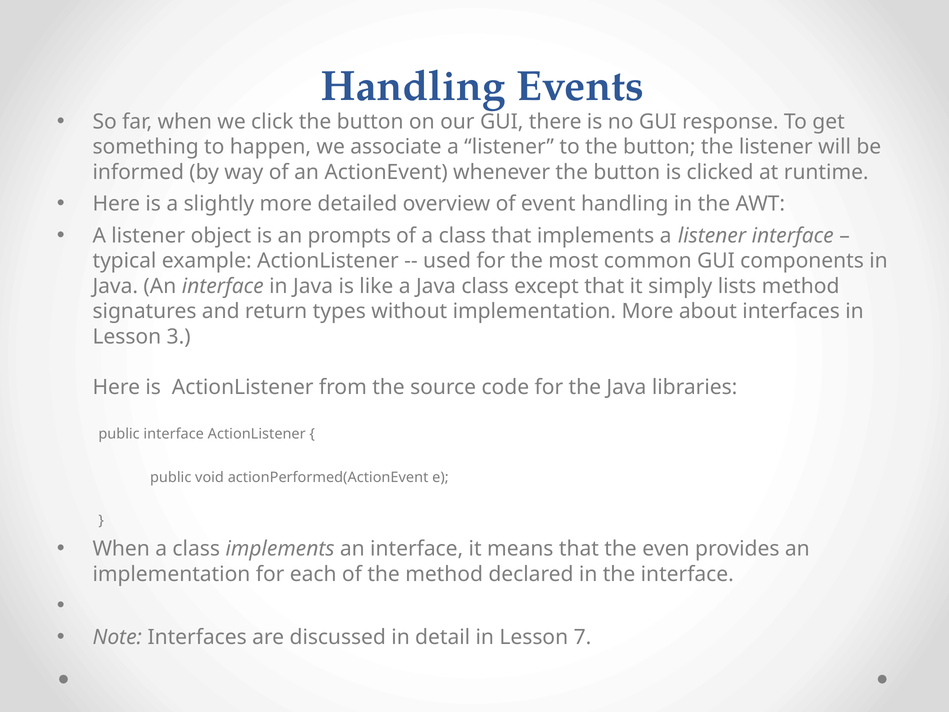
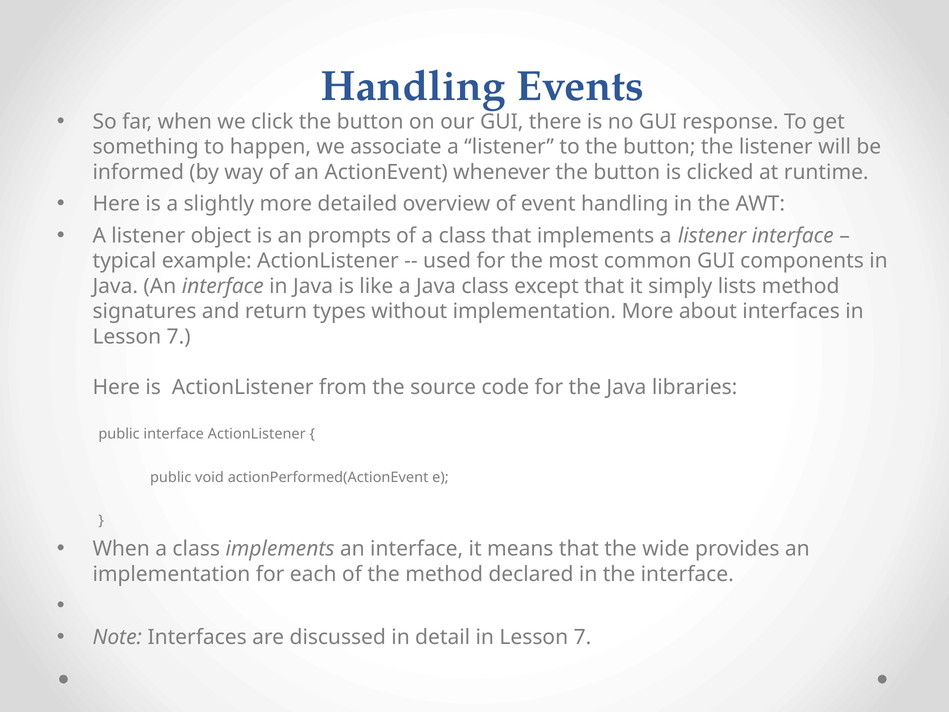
3 at (179, 337): 3 -> 7
even: even -> wide
